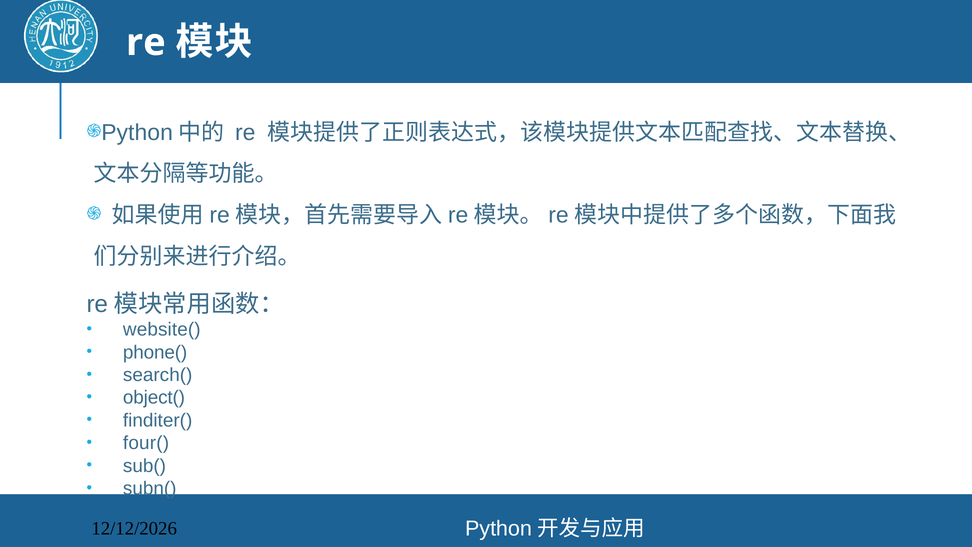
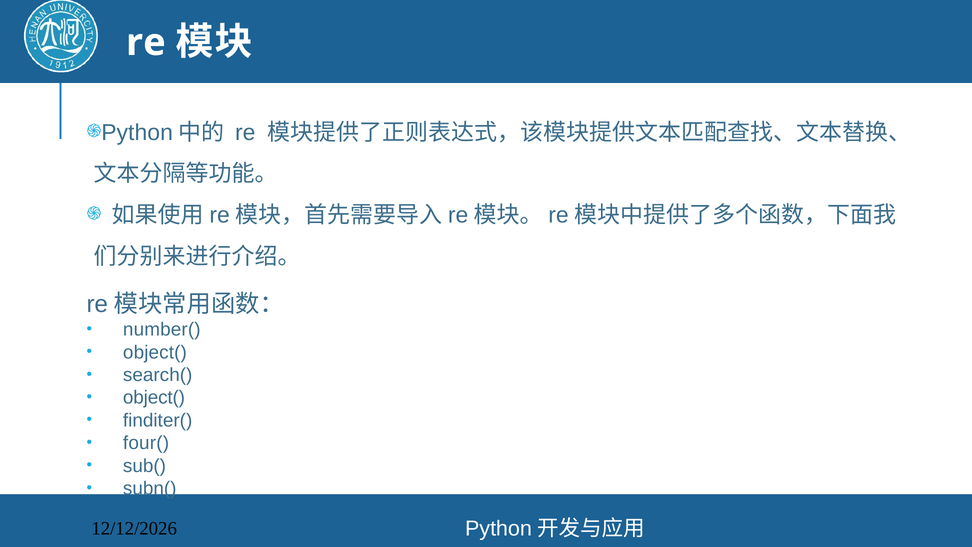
website(: website( -> number(
phone( at (155, 352): phone( -> object(
